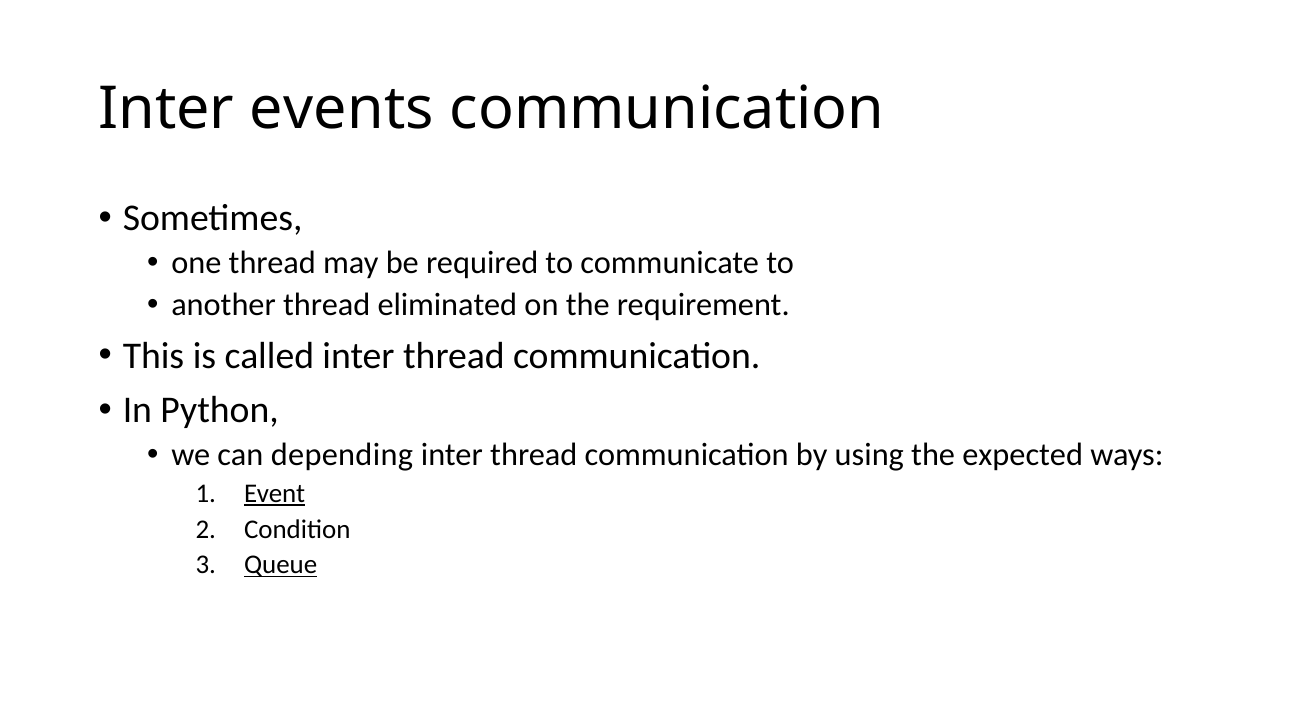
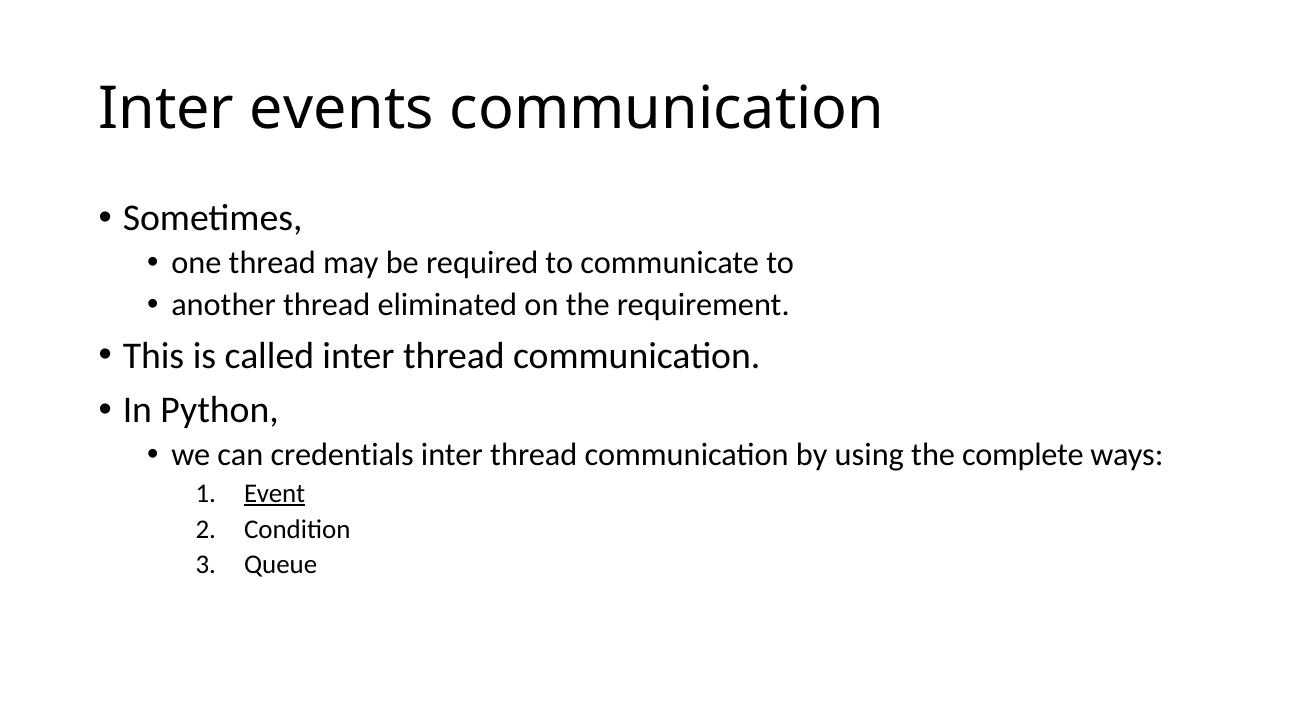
depending: depending -> credentials
expected: expected -> complete
Queue underline: present -> none
